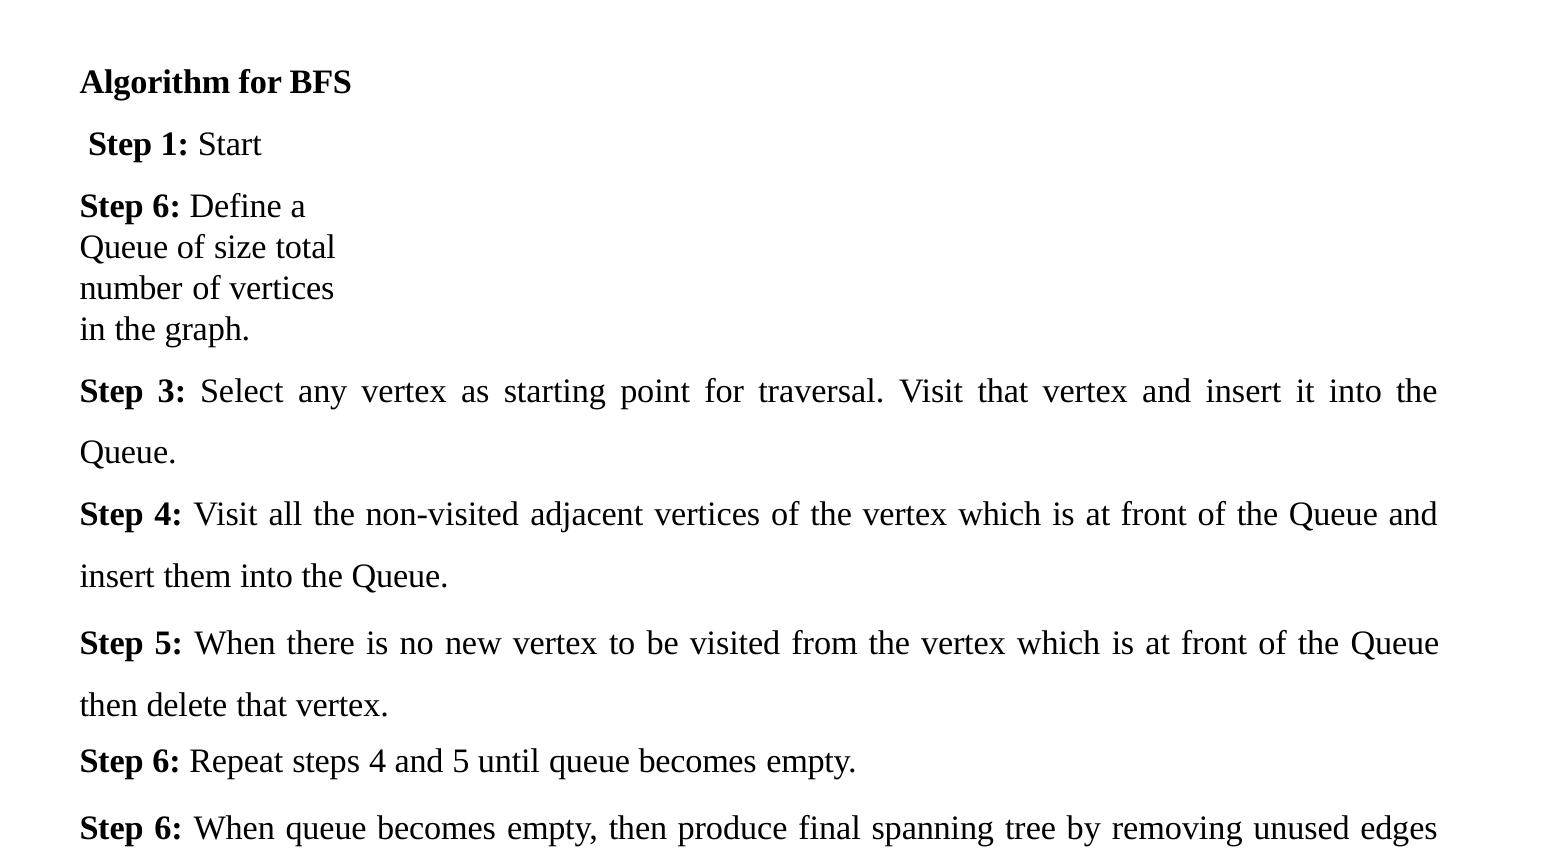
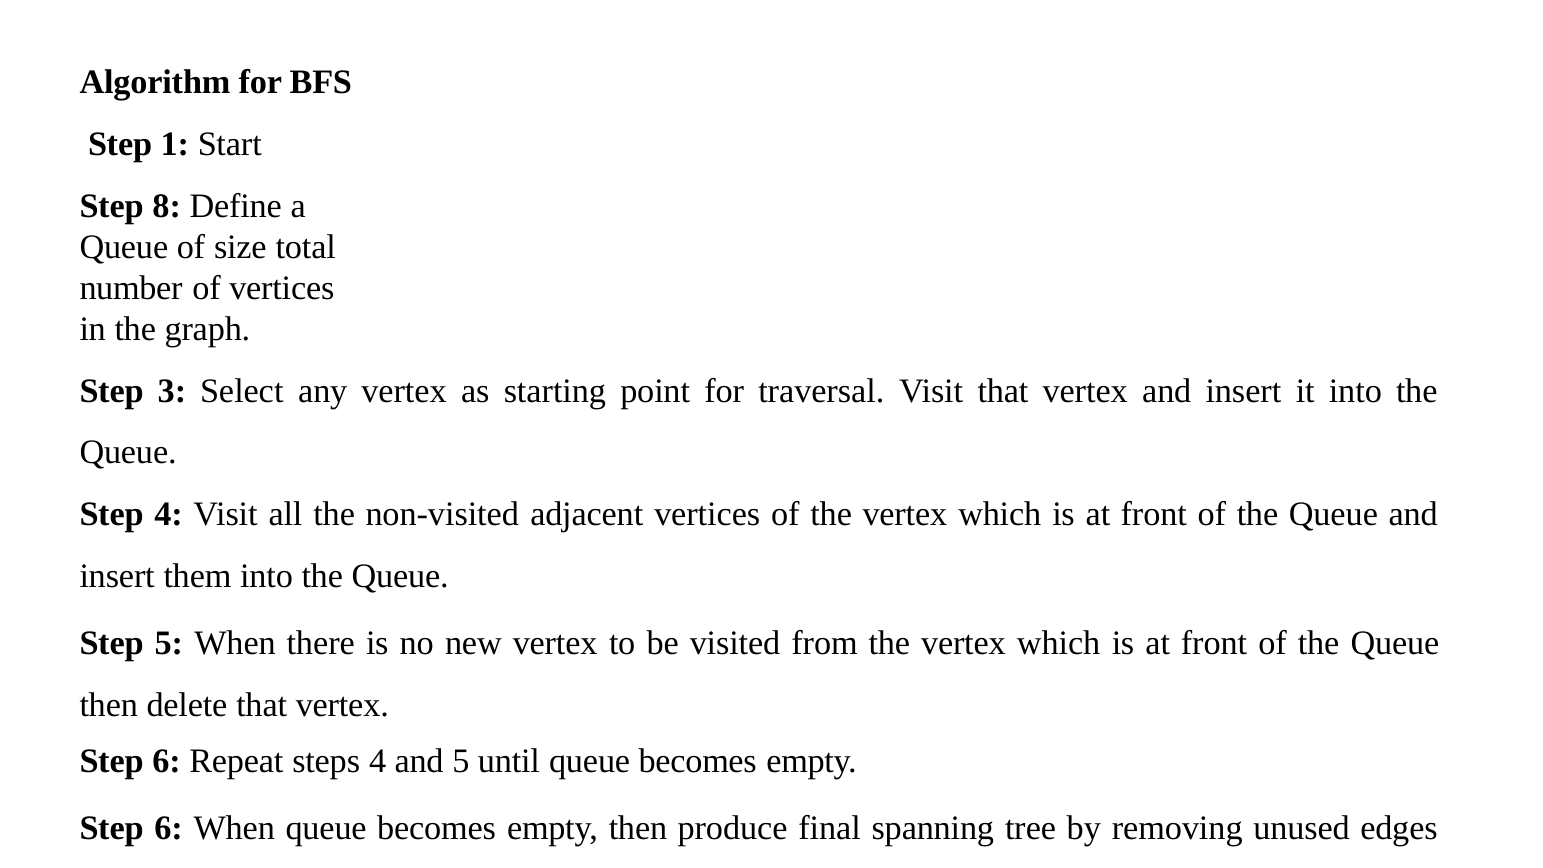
6 at (167, 206): 6 -> 8
